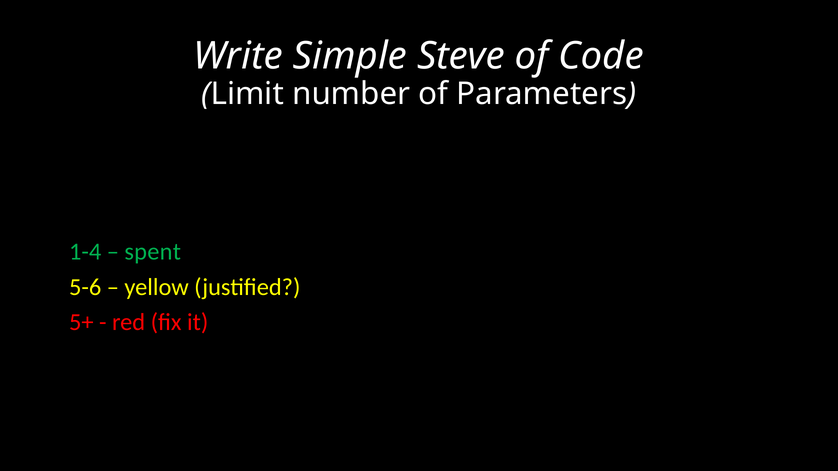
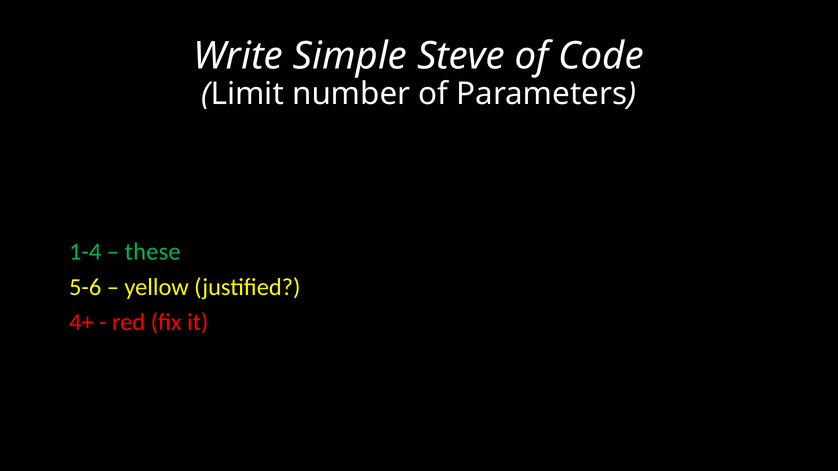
spent: spent -> these
5+: 5+ -> 4+
